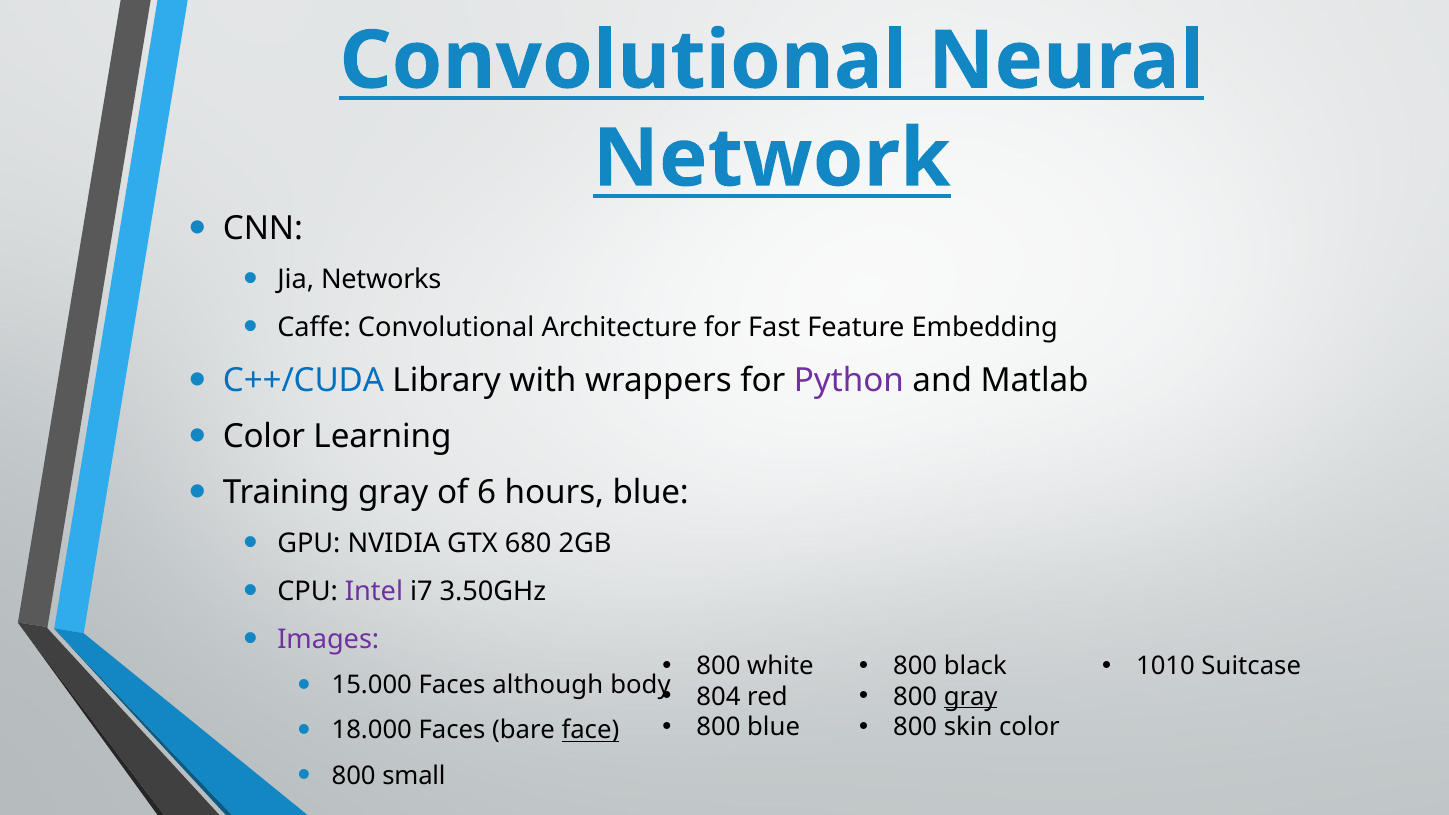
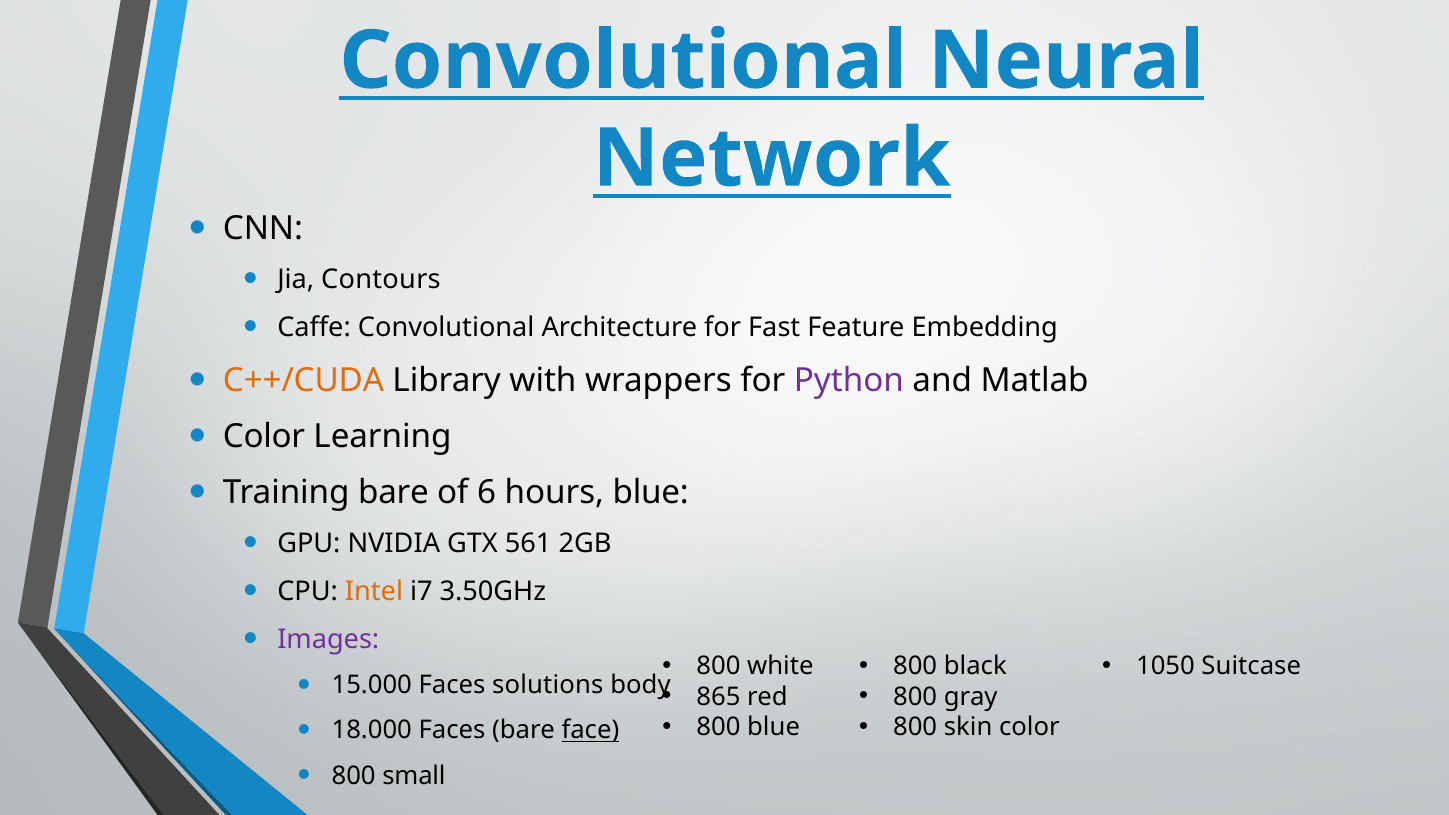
Networks: Networks -> Contours
C++/CUDA colour: blue -> orange
Training gray: gray -> bare
680: 680 -> 561
Intel colour: purple -> orange
1010: 1010 -> 1050
although: although -> solutions
804: 804 -> 865
gray at (971, 697) underline: present -> none
